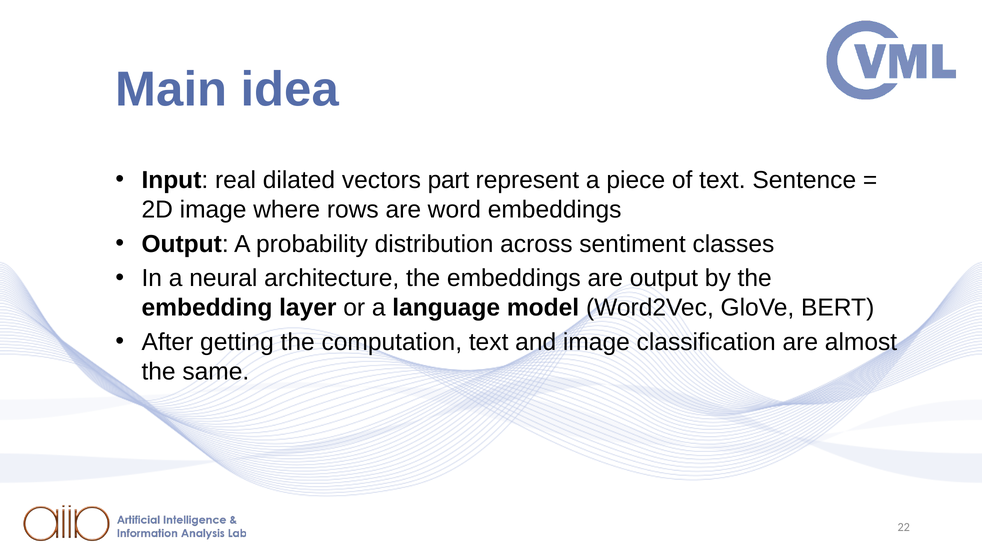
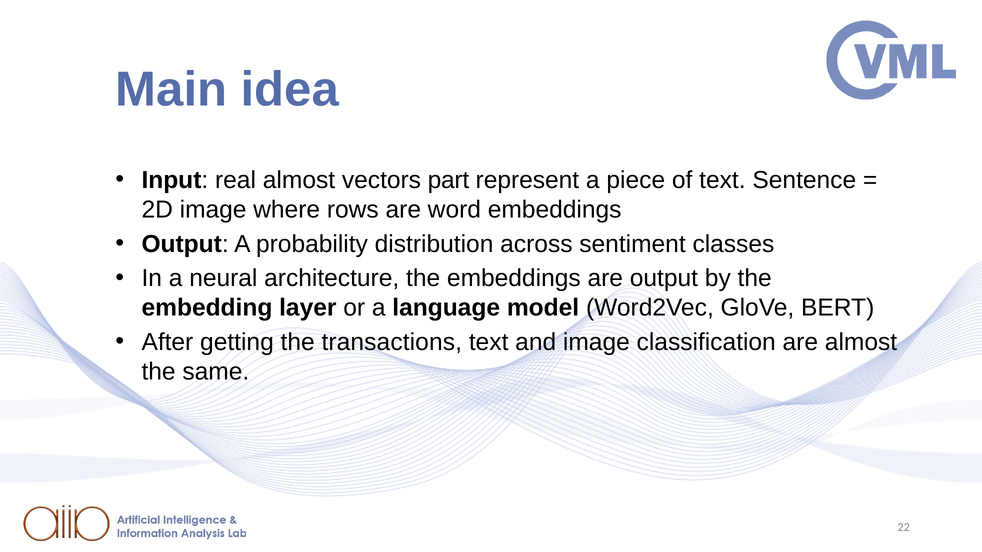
real dilated: dilated -> almost
computation: computation -> transactions
